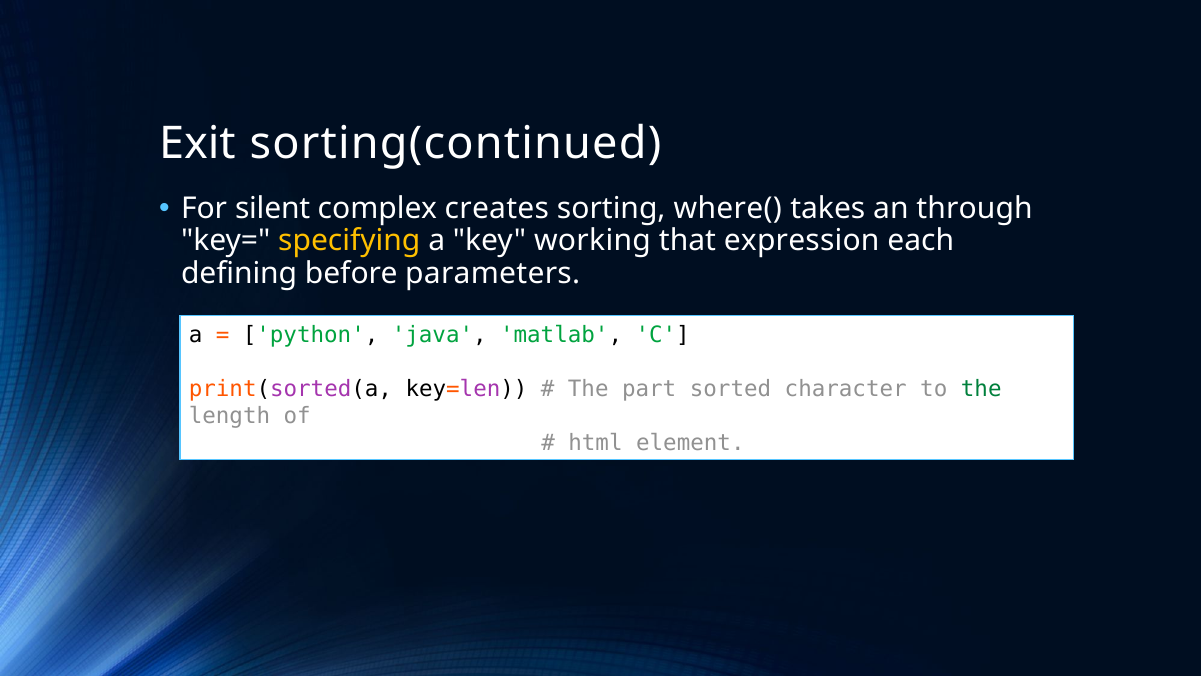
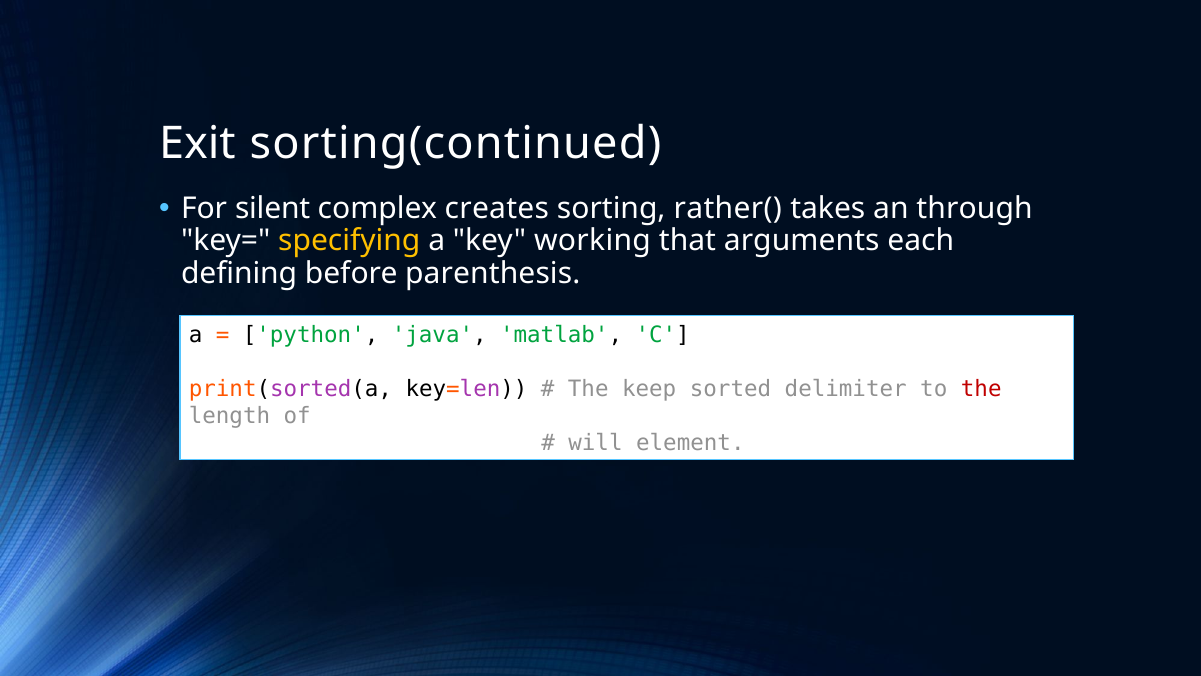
where(: where( -> rather(
expression: expression -> arguments
parameters: parameters -> parenthesis
part: part -> keep
character: character -> delimiter
the at (981, 389) colour: green -> red
html: html -> will
